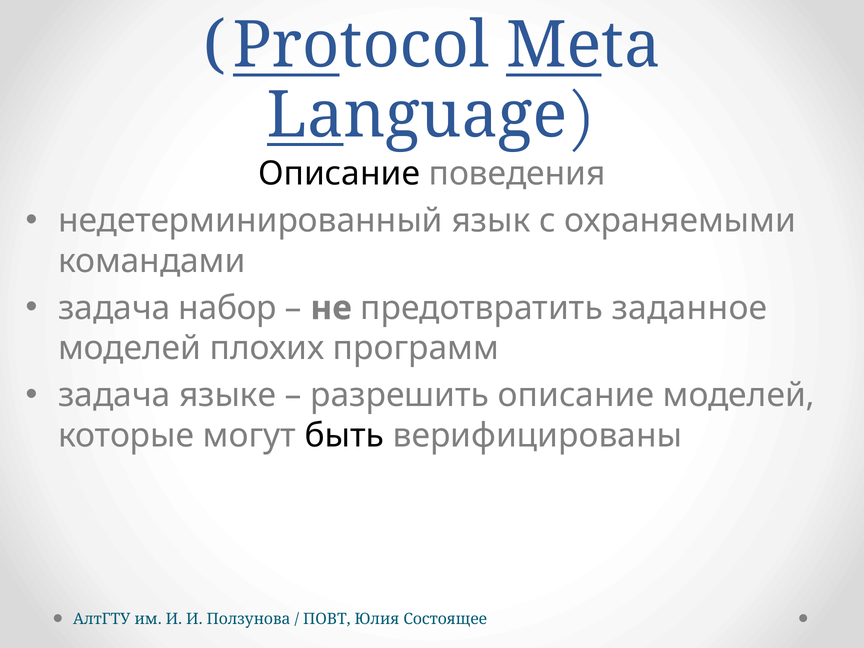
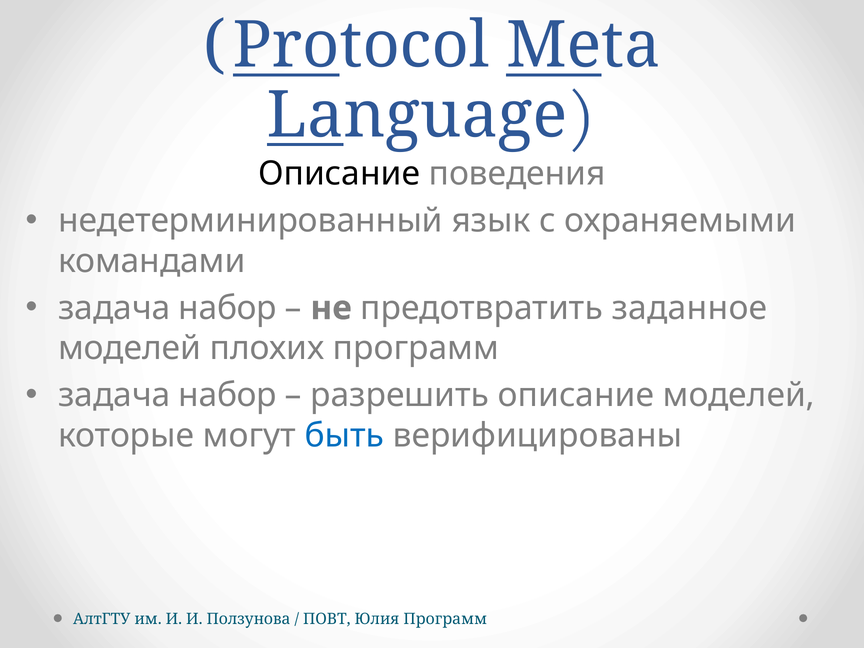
языке at (228, 395): языке -> набор
быть colour: black -> blue
Юлия Состоящее: Состоящее -> Программ
